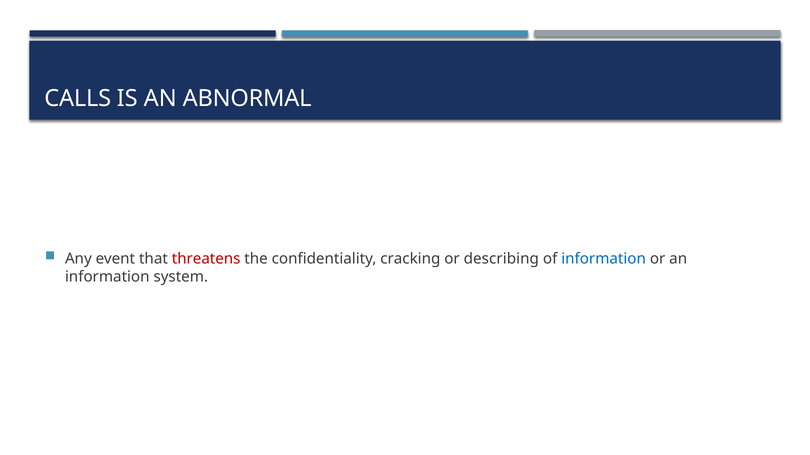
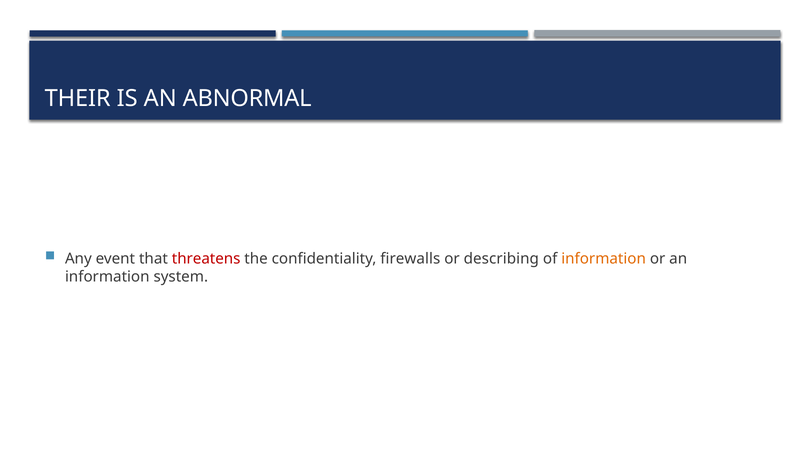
CALLS: CALLS -> THEIR
cracking: cracking -> firewalls
information at (604, 259) colour: blue -> orange
